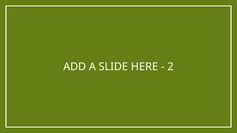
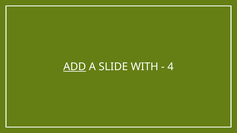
ADD underline: none -> present
HERE: HERE -> WITH
2: 2 -> 4
